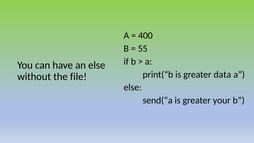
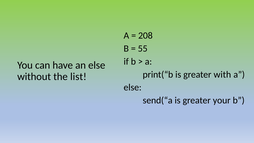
400: 400 -> 208
data: data -> with
file: file -> list
